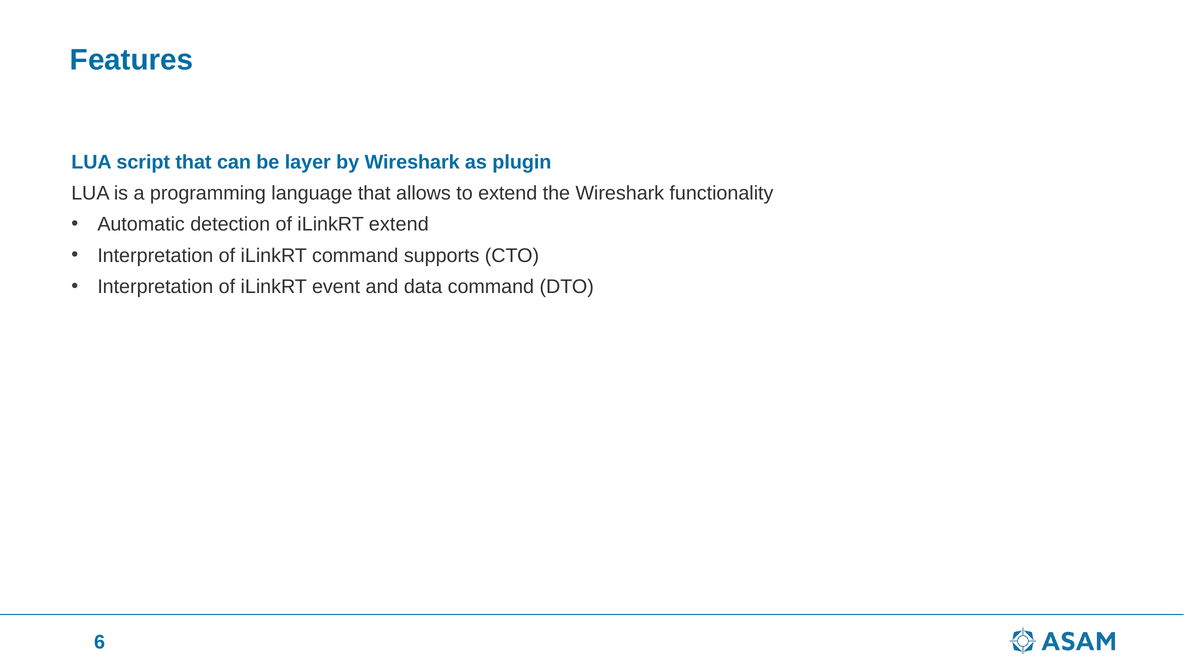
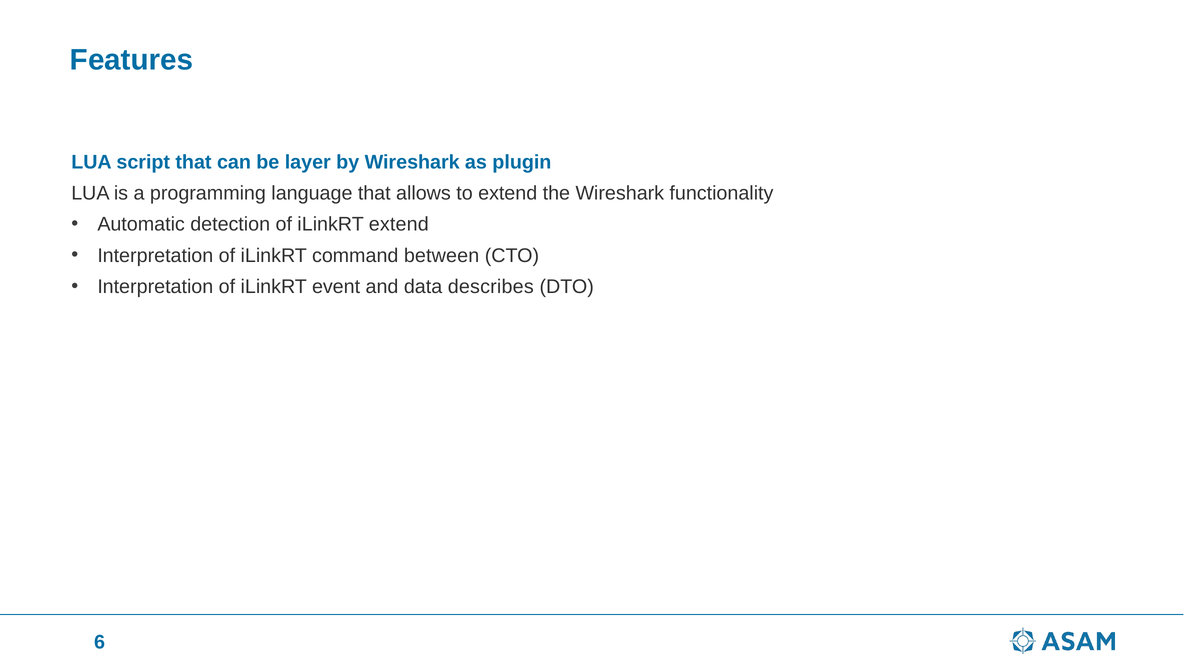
supports: supports -> between
data command: command -> describes
